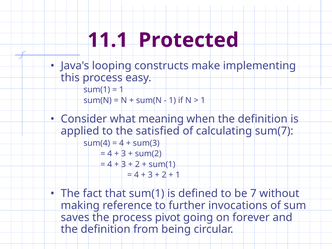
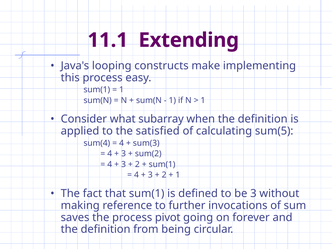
Protected: Protected -> Extending
meaning: meaning -> subarray
sum(7: sum(7 -> sum(5
be 7: 7 -> 3
